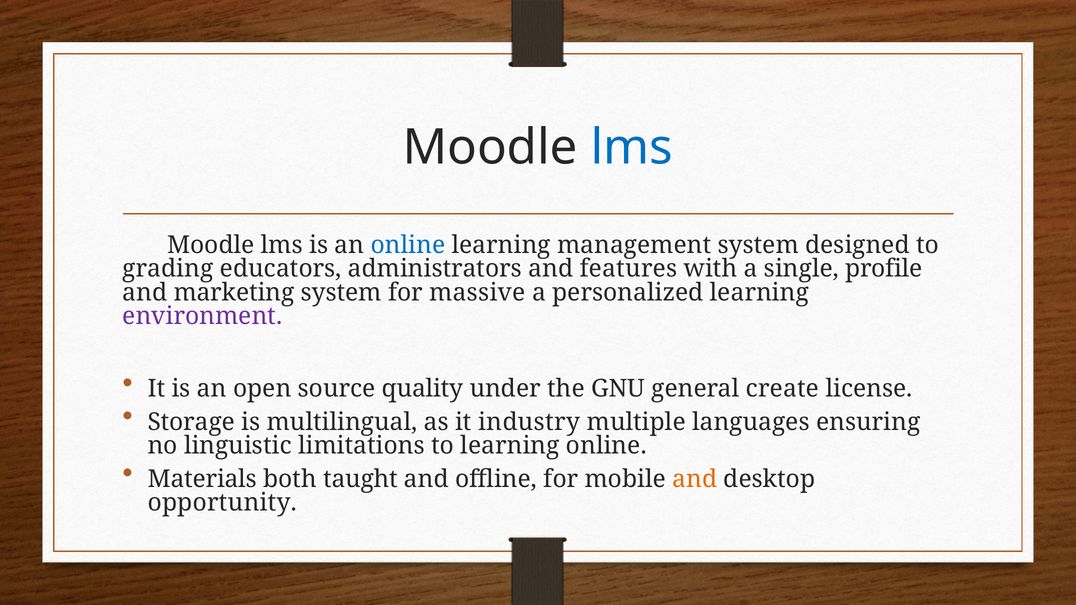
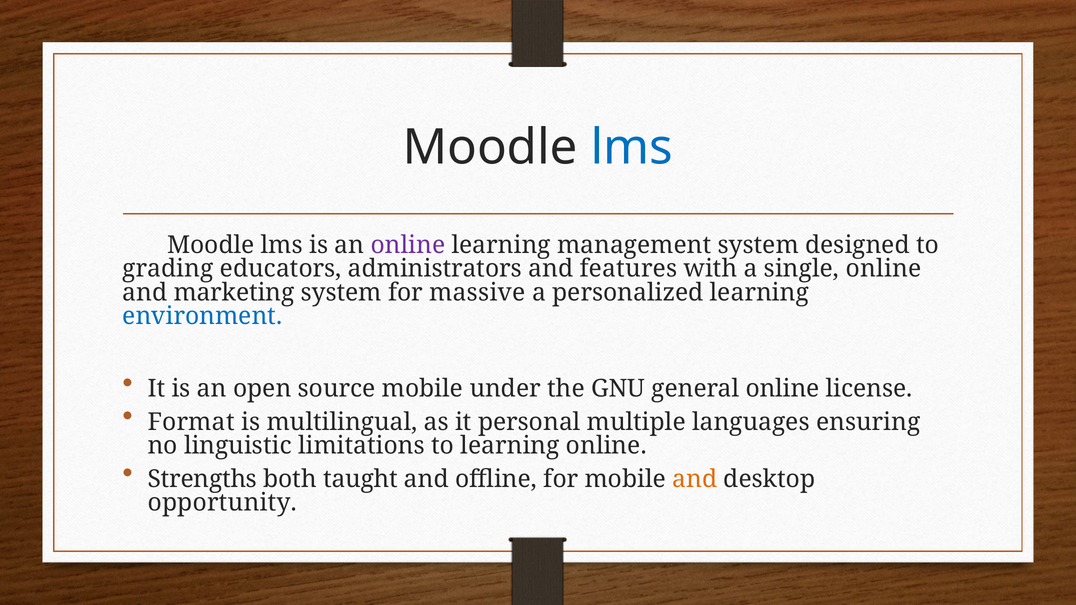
online at (408, 245) colour: blue -> purple
single profile: profile -> online
environment colour: purple -> blue
source quality: quality -> mobile
general create: create -> online
Storage: Storage -> Format
industry: industry -> personal
Materials: Materials -> Strengths
